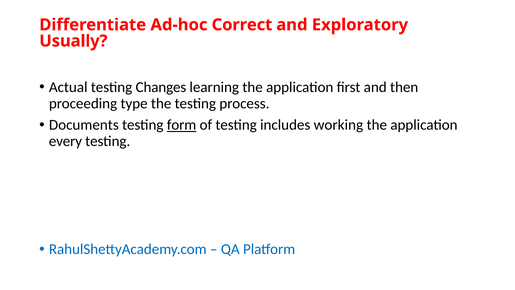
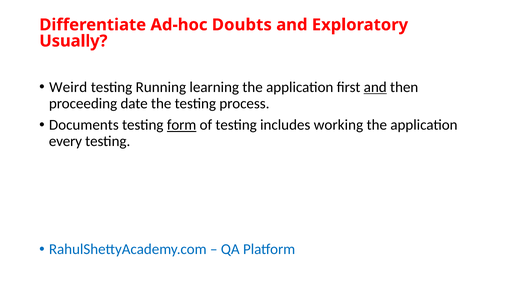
Correct: Correct -> Doubts
Actual: Actual -> Weird
Changes: Changes -> Running
and at (375, 87) underline: none -> present
type: type -> date
